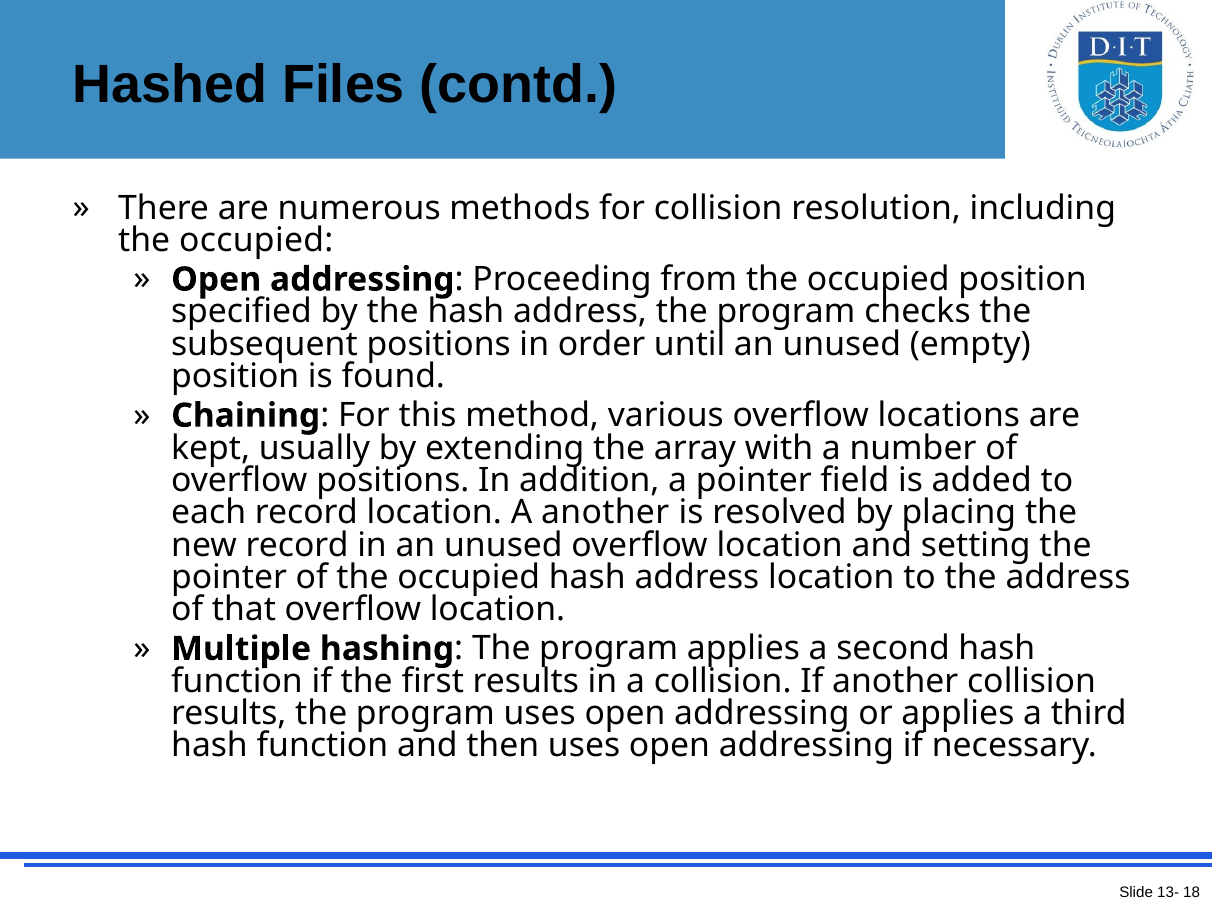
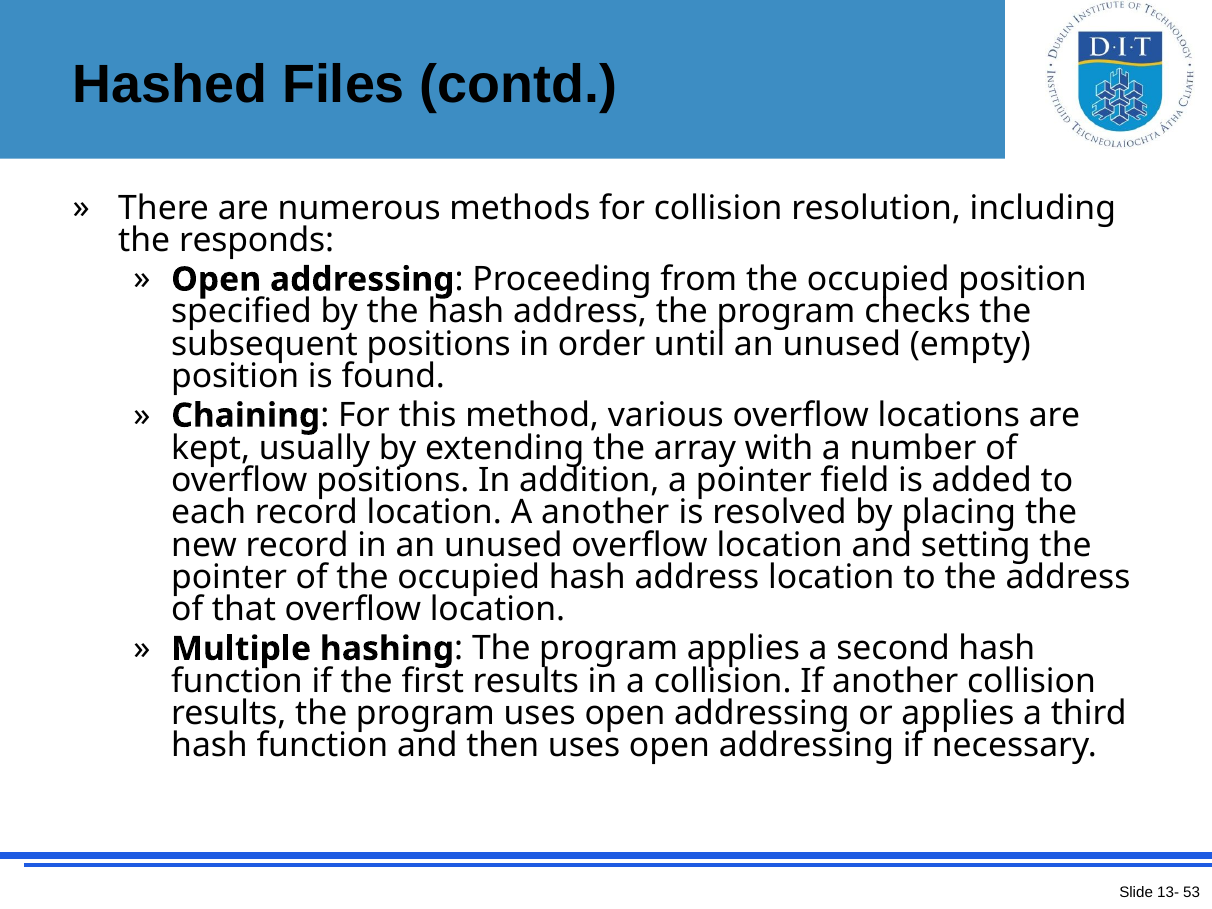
occupied at (256, 240): occupied -> responds
18: 18 -> 53
